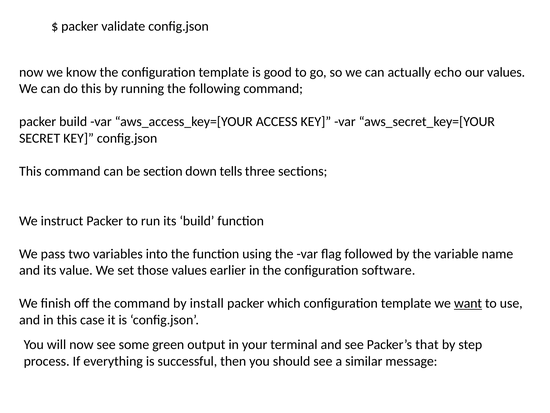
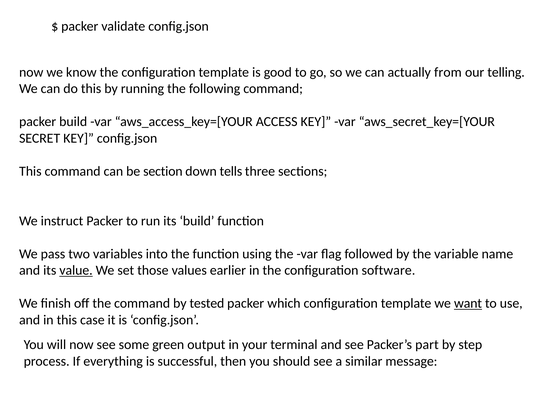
echo: echo -> from
our values: values -> telling
value underline: none -> present
install: install -> tested
that: that -> part
